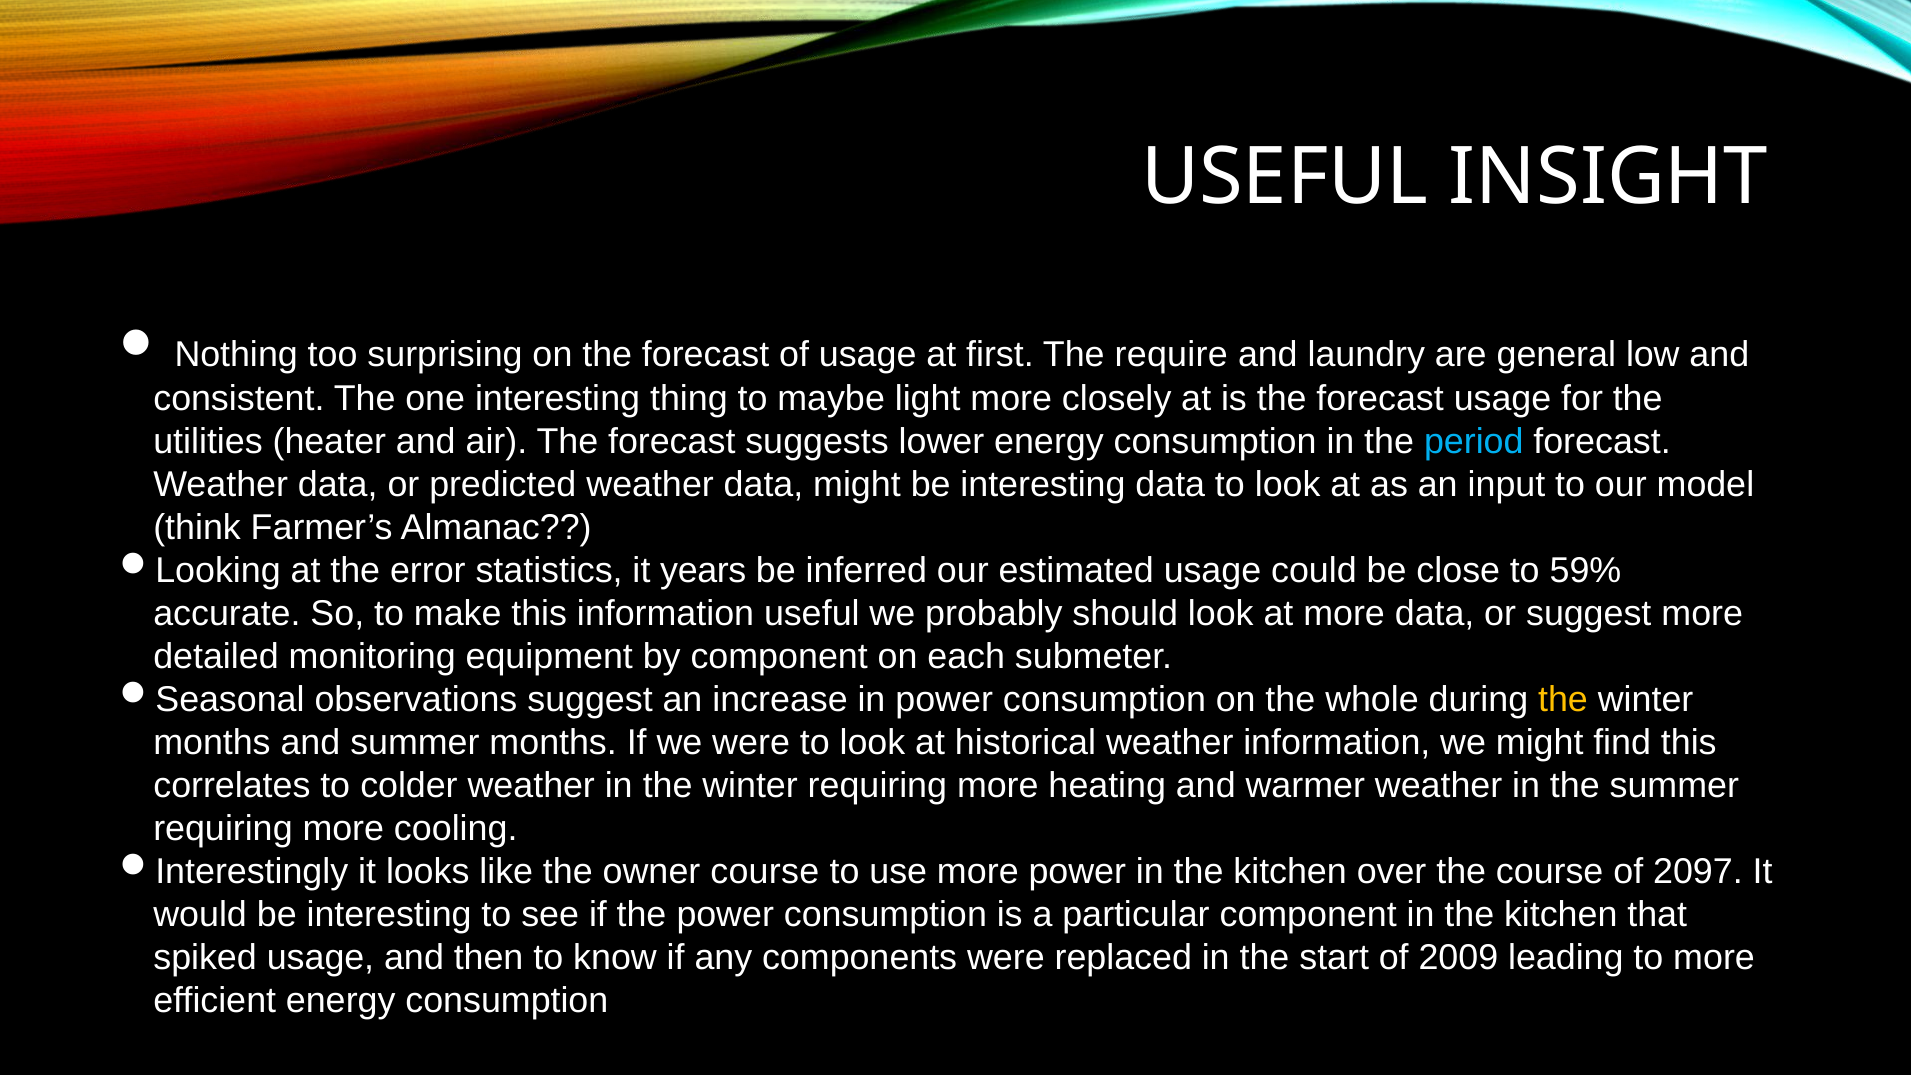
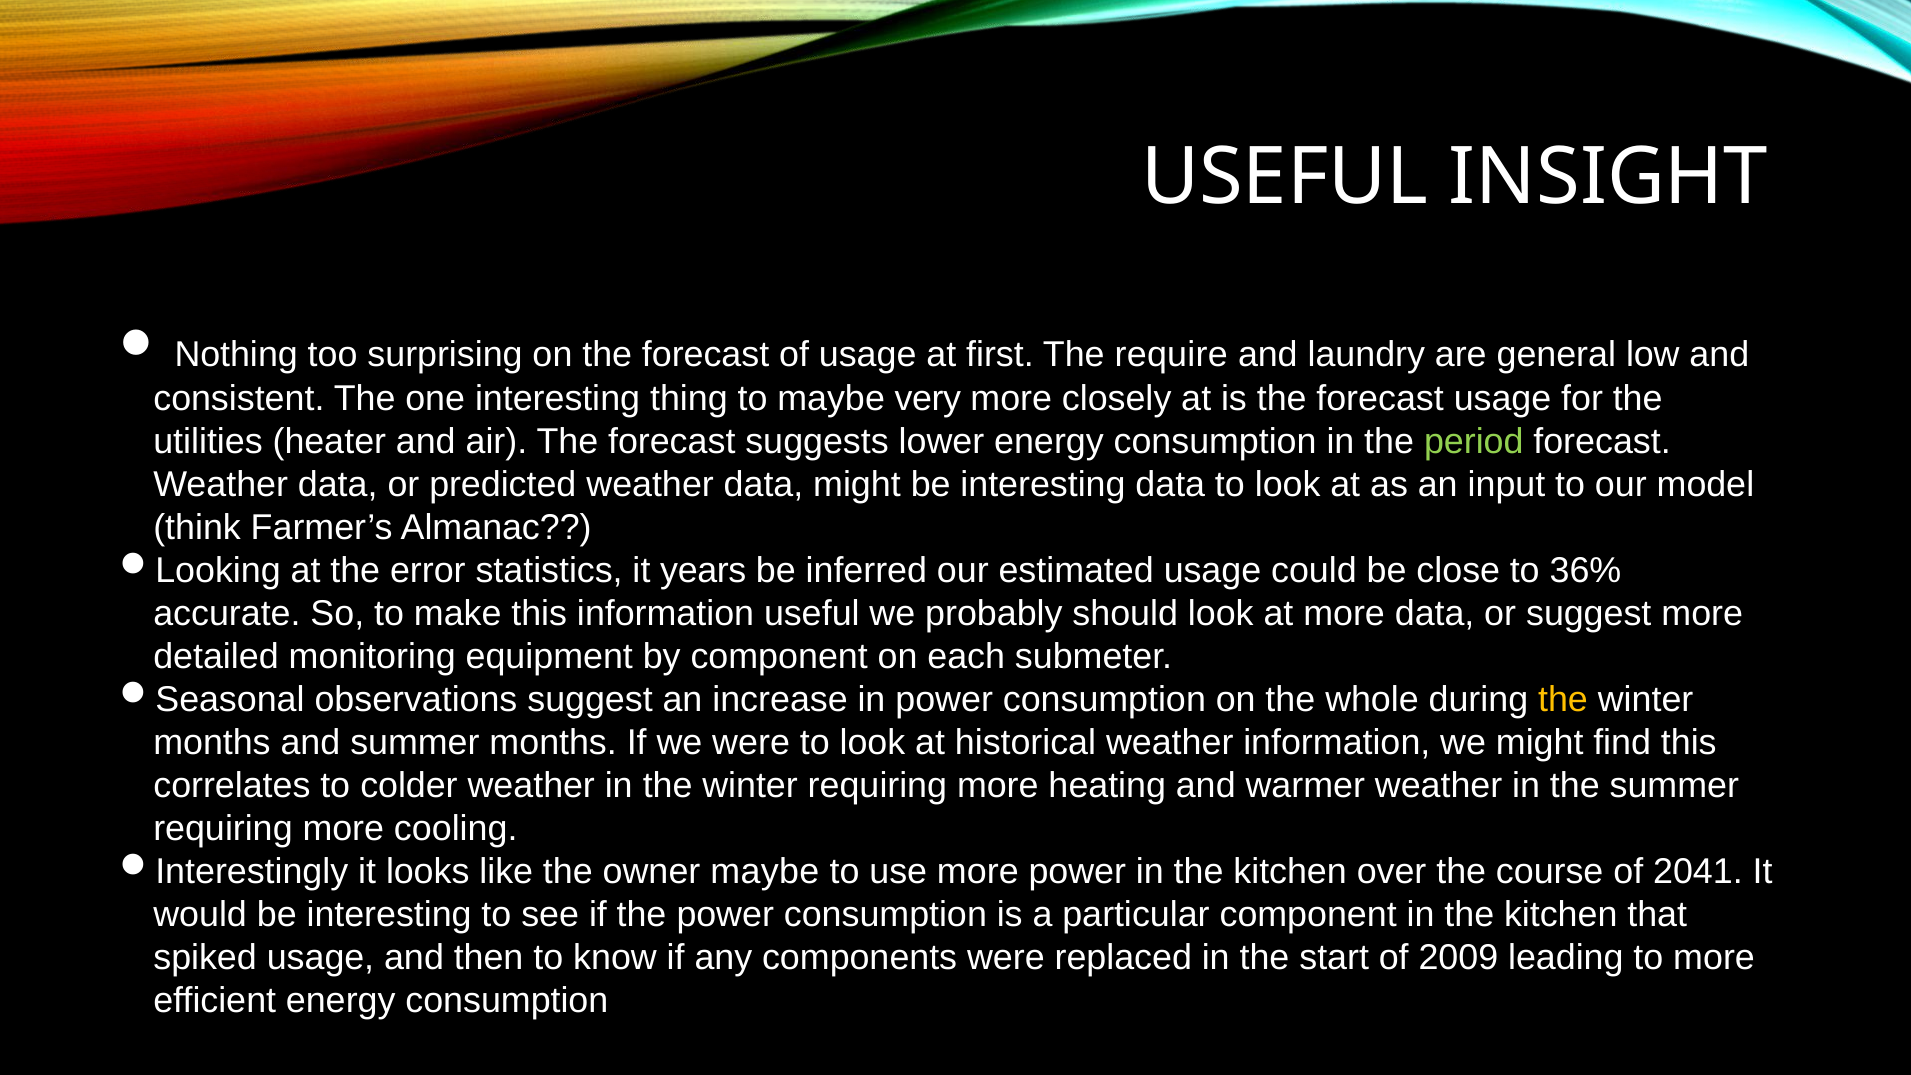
light: light -> very
period colour: light blue -> light green
59%: 59% -> 36%
owner course: course -> maybe
2097: 2097 -> 2041
